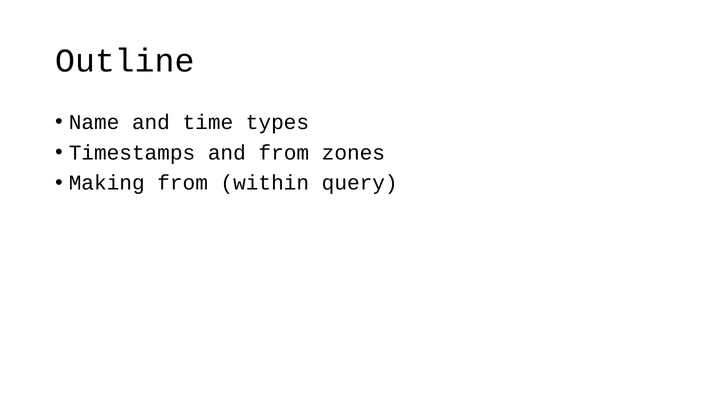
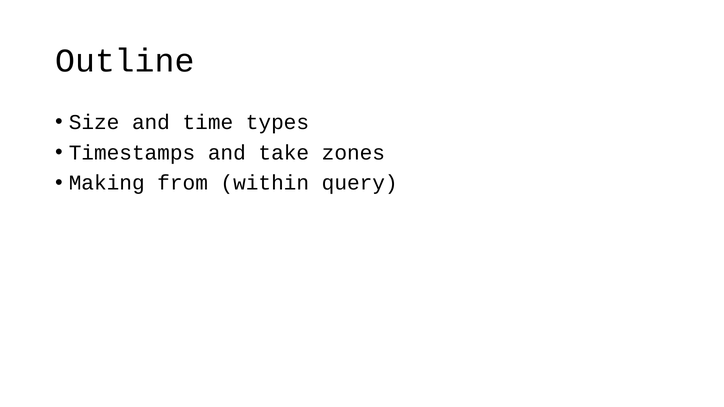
Name: Name -> Size
and from: from -> take
